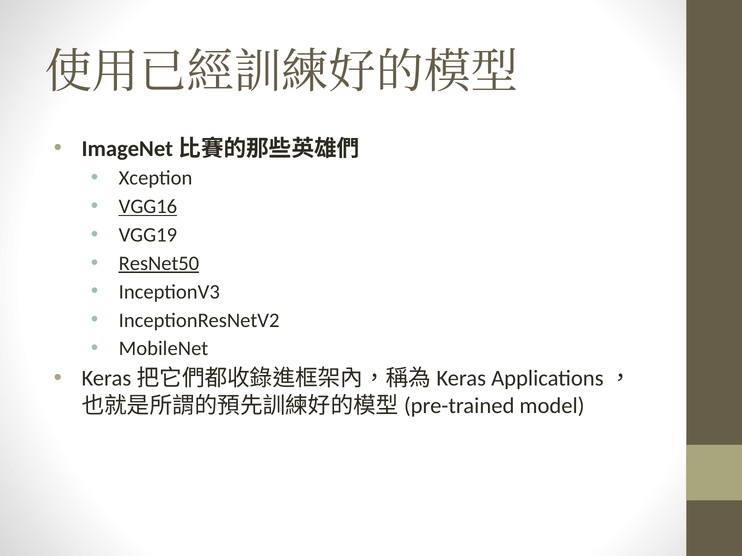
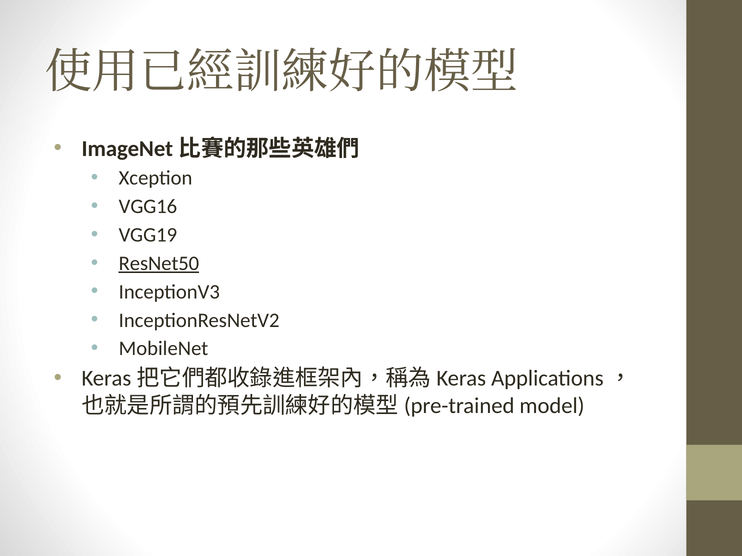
VGG16 underline: present -> none
